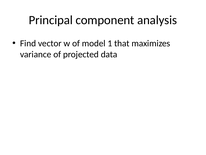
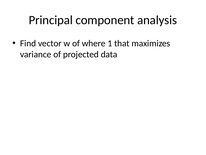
model: model -> where
